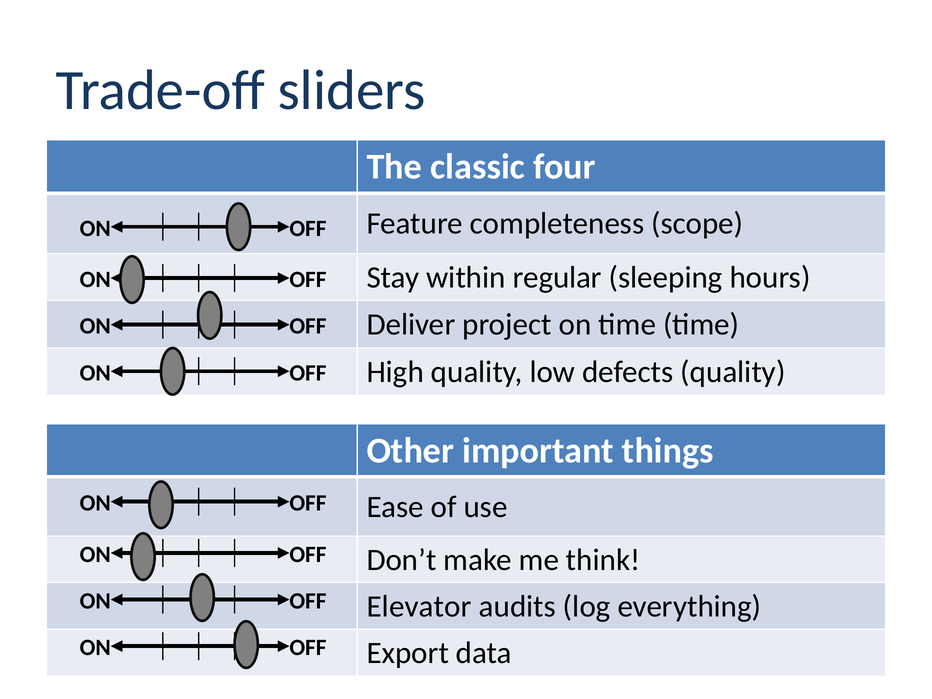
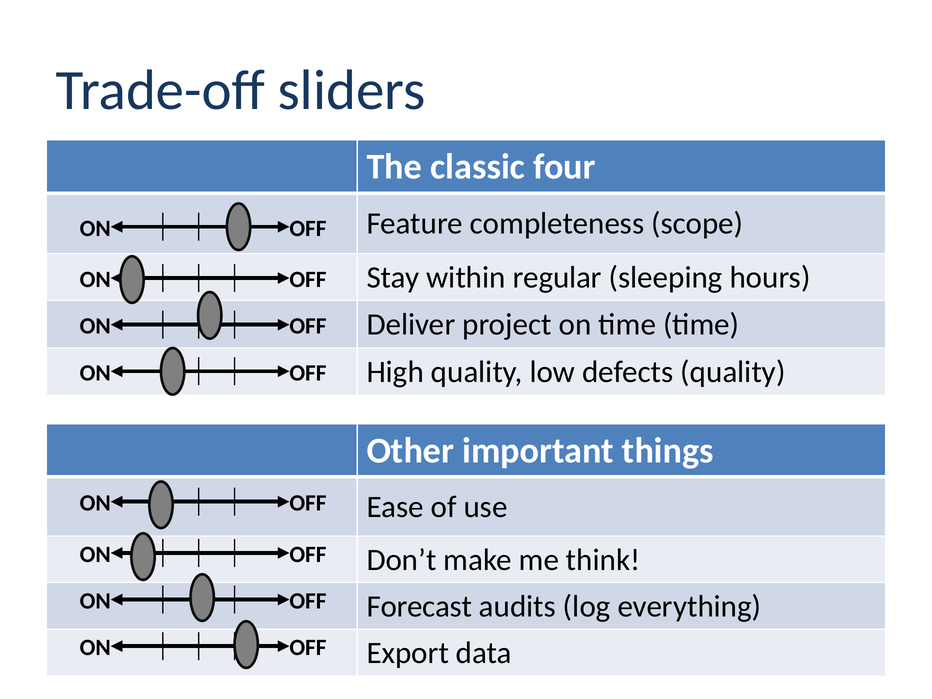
Elevator: Elevator -> Forecast
